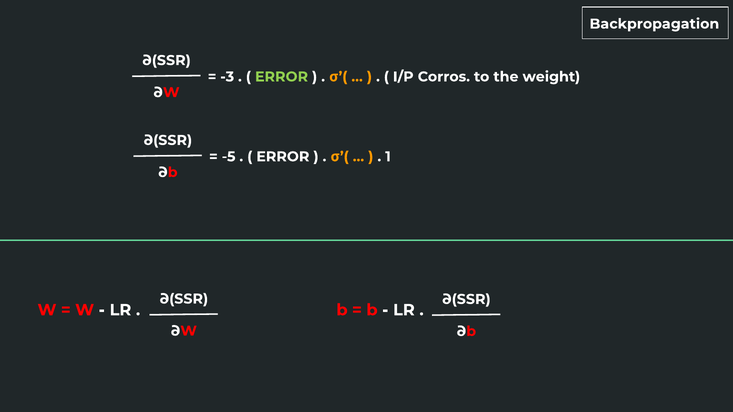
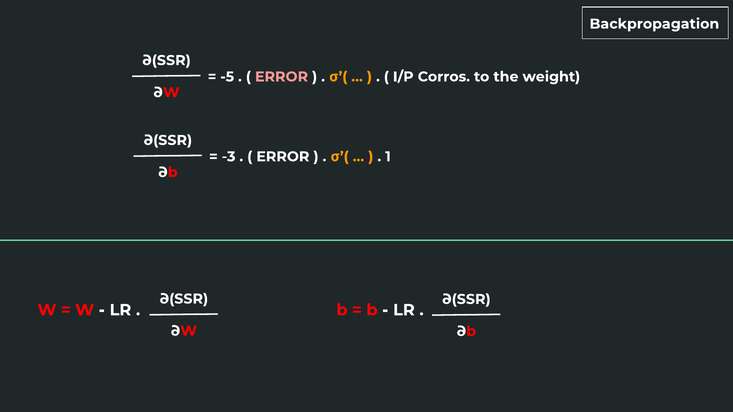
-3: -3 -> -5
ERROR at (282, 77) colour: light green -> pink
-5: -5 -> -3
